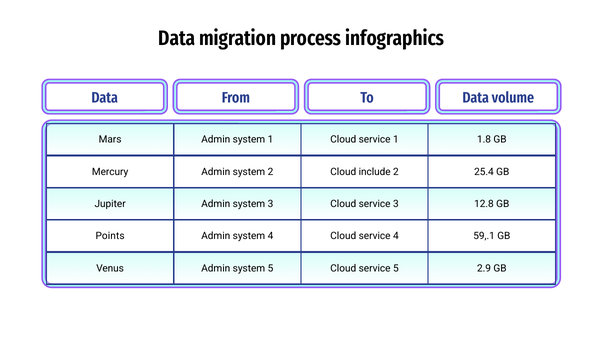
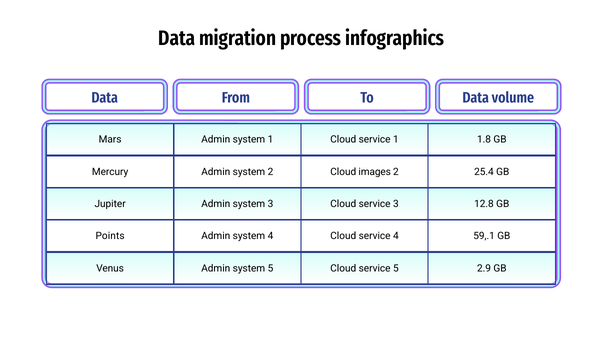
include: include -> images
